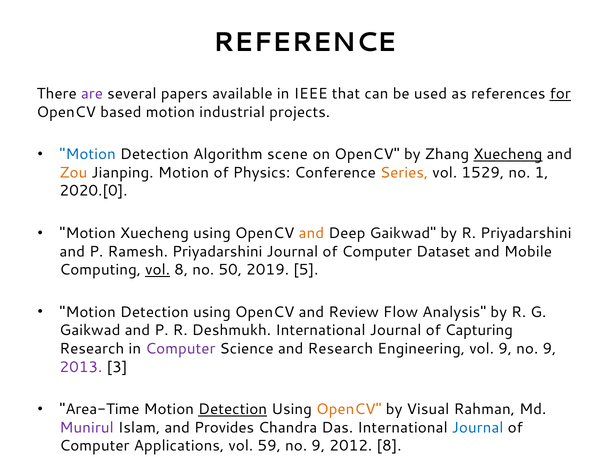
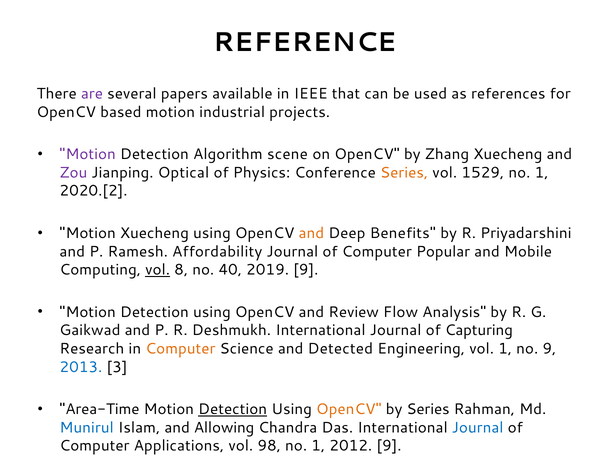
for underline: present -> none
Motion at (88, 155) colour: blue -> purple
Xuecheng at (508, 155) underline: present -> none
Zou colour: orange -> purple
Jianping Motion: Motion -> Optical
2020.[0: 2020.[0 -> 2020.[2
Deep Gaikwad: Gaikwad -> Benefits
Ramesh Priyadarshini: Priyadarshini -> Affordability
Dataset: Dataset -> Popular
50: 50 -> 40
2019 5: 5 -> 9
Computer at (180, 349) colour: purple -> orange
and Research: Research -> Detected
vol 9: 9 -> 1
2013 colour: purple -> blue
by Visual: Visual -> Series
Munirul colour: purple -> blue
Provides: Provides -> Allowing
59: 59 -> 98
9 at (318, 446): 9 -> 1
2012 8: 8 -> 9
